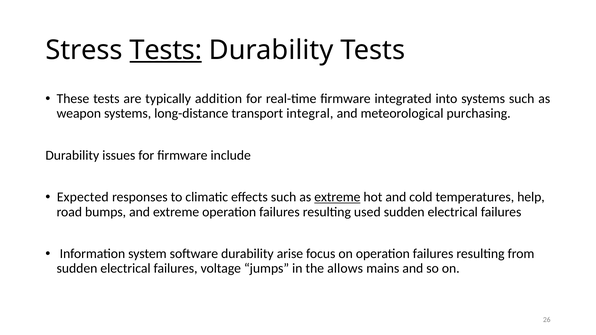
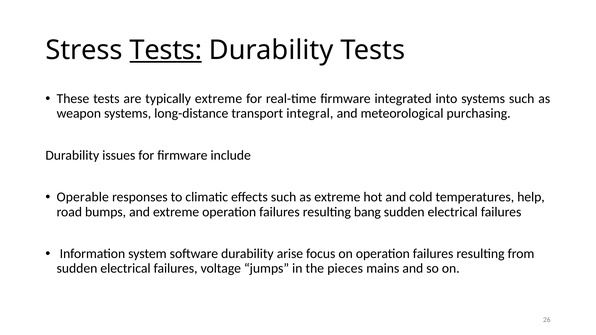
typically addition: addition -> extreme
Expected: Expected -> Operable
extreme at (337, 197) underline: present -> none
used: used -> bang
allows: allows -> pieces
